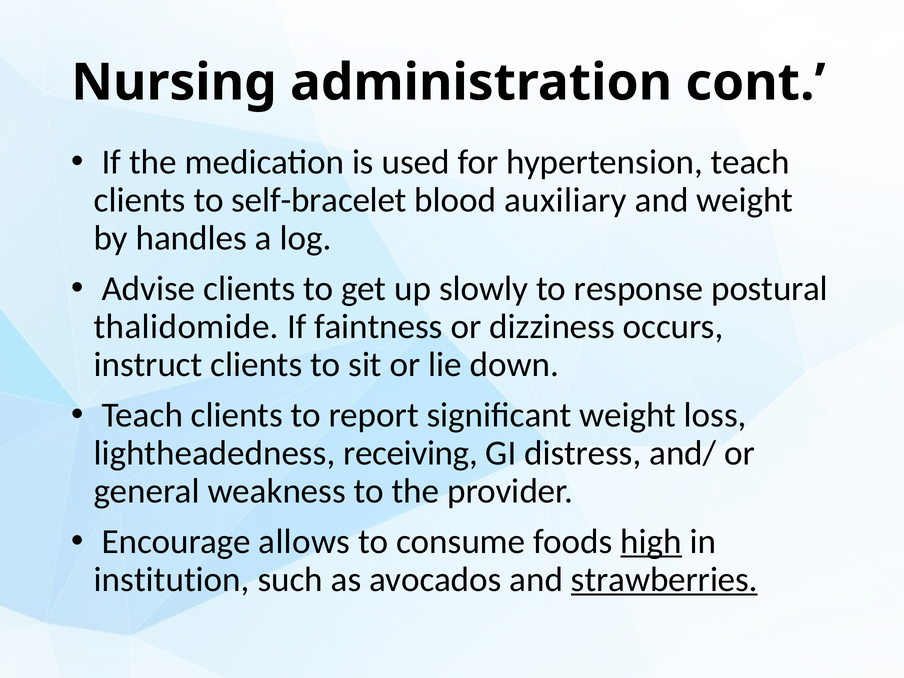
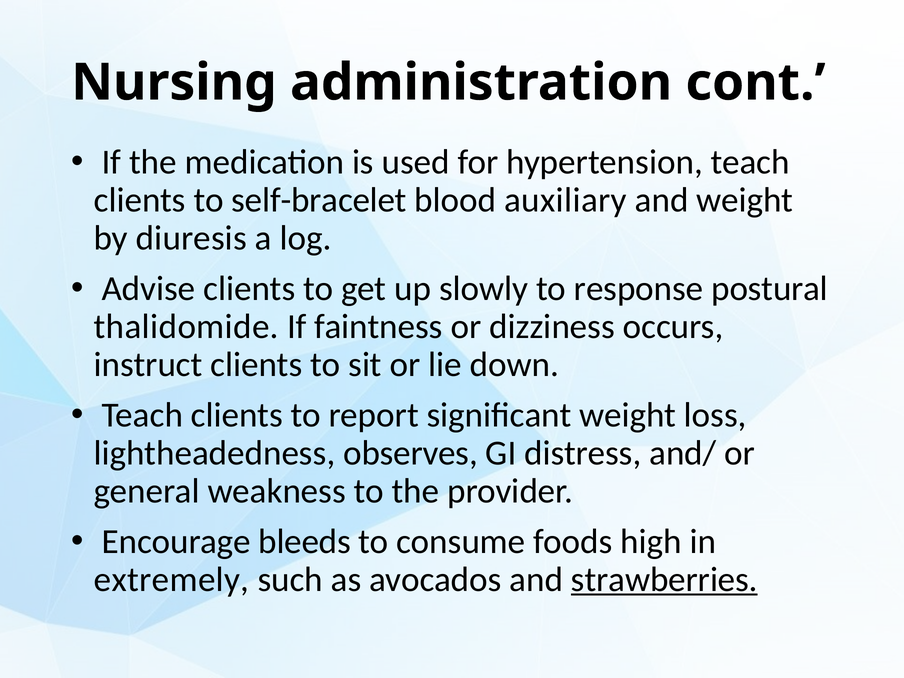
handles: handles -> diuresis
receiving: receiving -> observes
allows: allows -> bleeds
high underline: present -> none
institution: institution -> extremely
